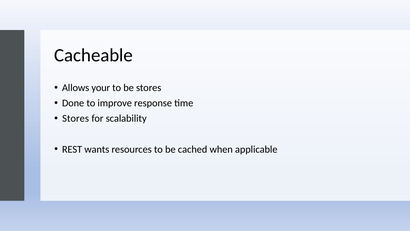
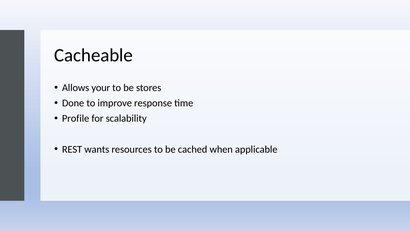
Stores at (76, 118): Stores -> Profile
